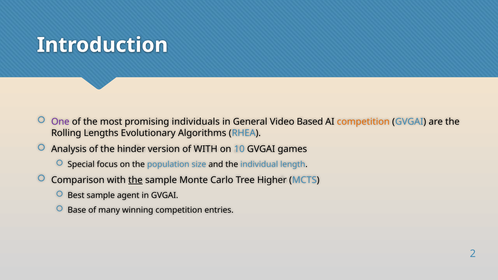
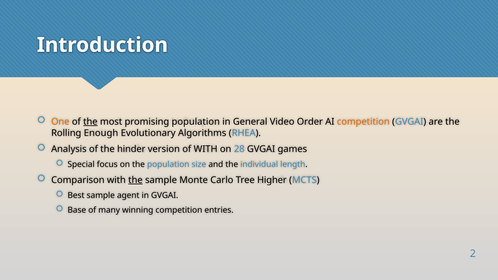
One colour: purple -> orange
the at (90, 122) underline: none -> present
promising individuals: individuals -> population
Based: Based -> Order
Lengths: Lengths -> Enough
10: 10 -> 28
